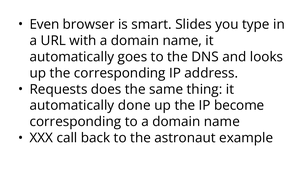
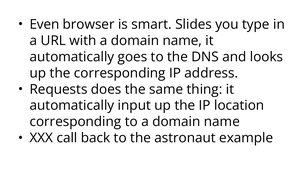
done: done -> input
become: become -> location
